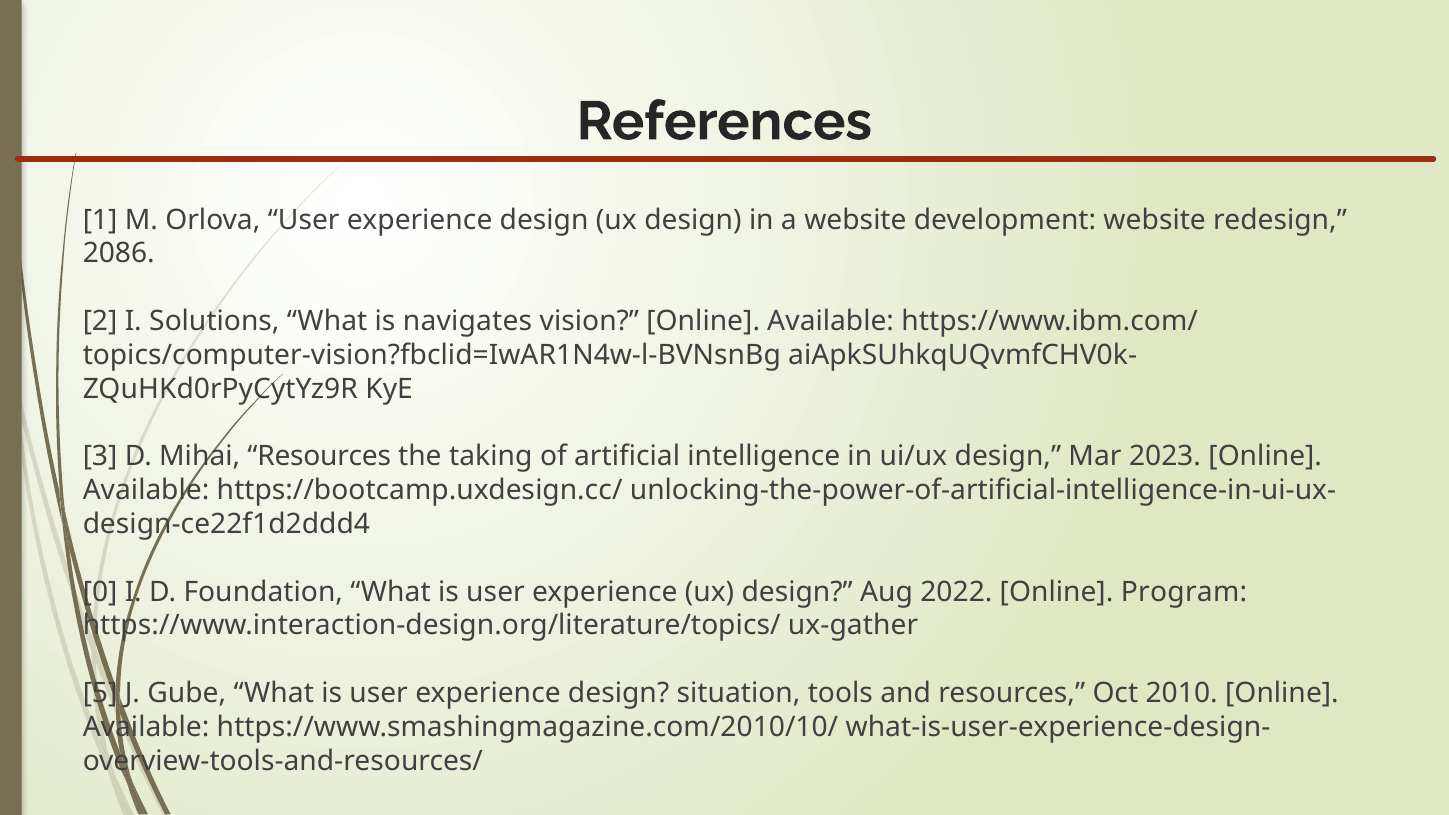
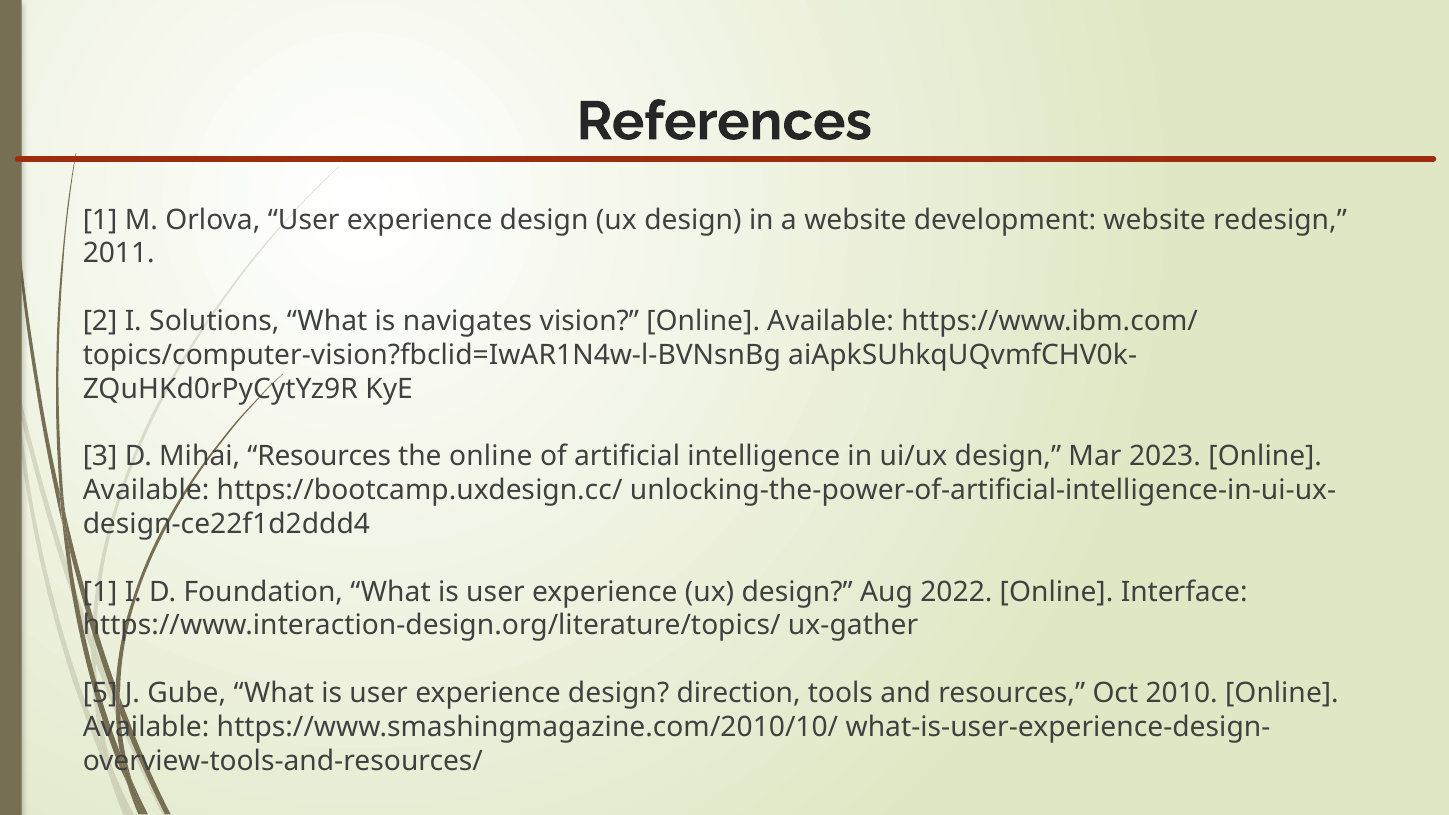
2086: 2086 -> 2011
the taking: taking -> online
0 at (100, 592): 0 -> 1
Program: Program -> Interface
situation: situation -> direction
